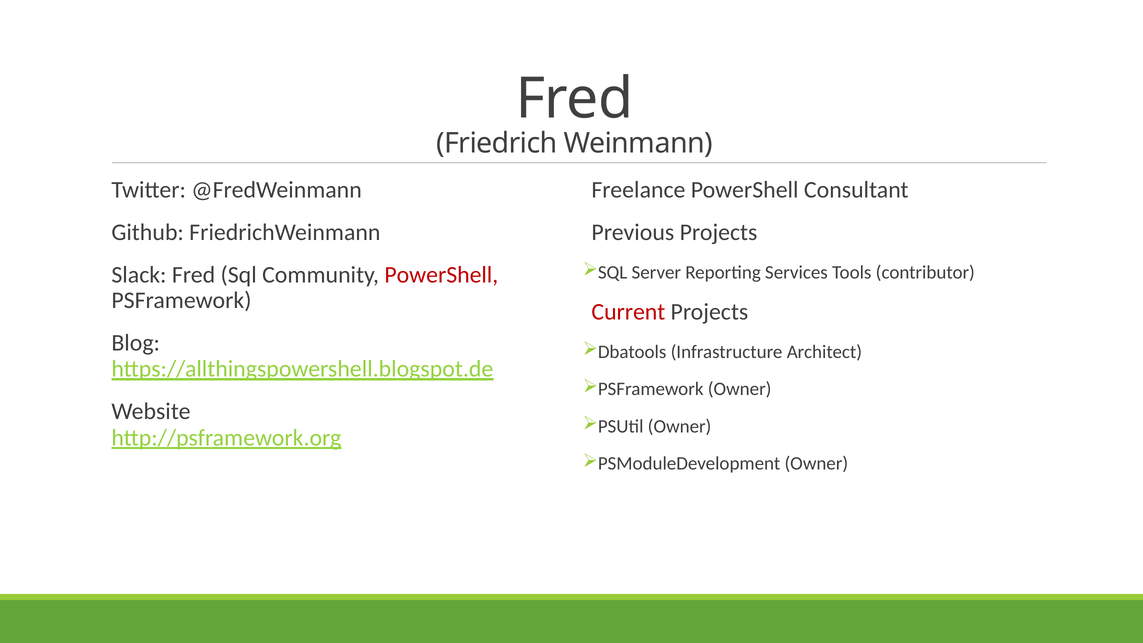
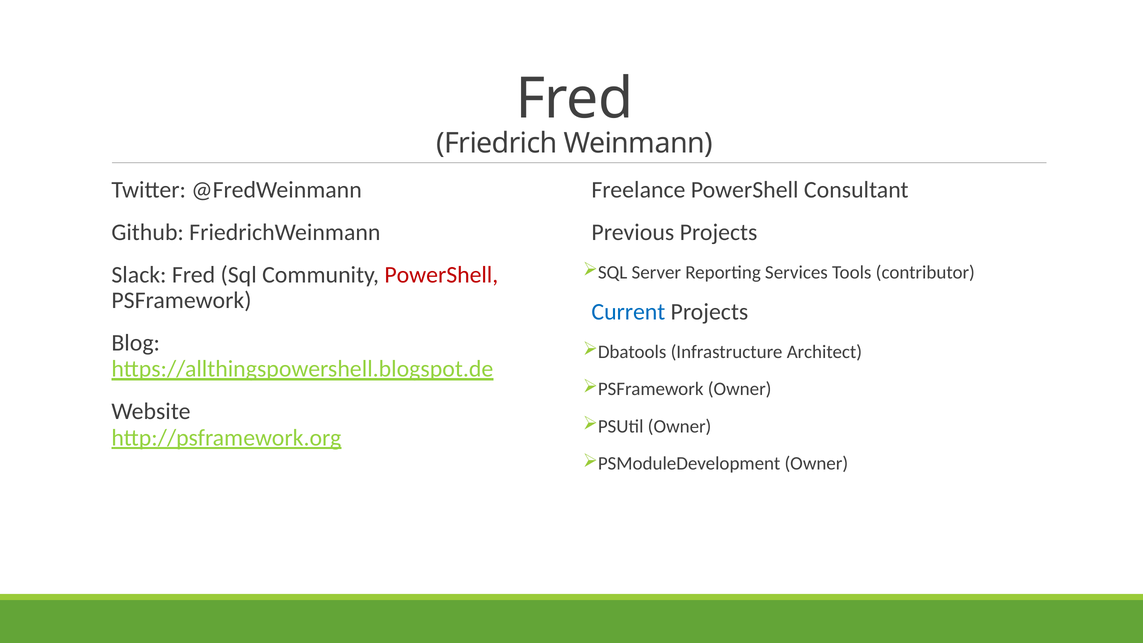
Current colour: red -> blue
